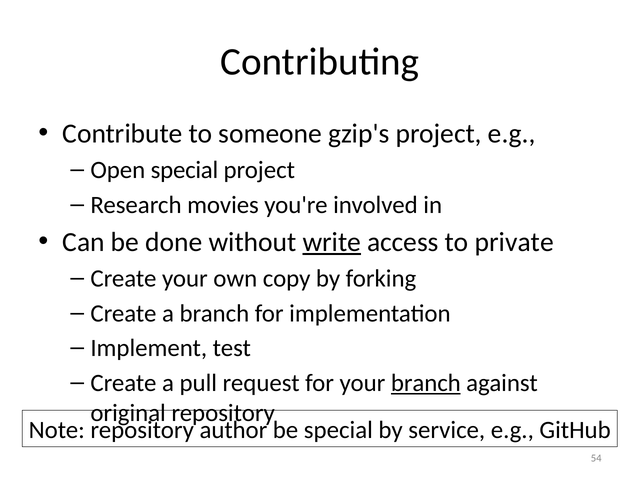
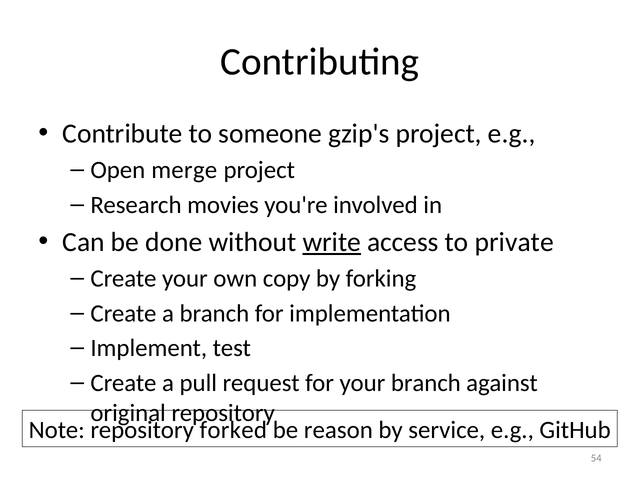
Open special: special -> merge
branch at (426, 383) underline: present -> none
author: author -> forked
be special: special -> reason
